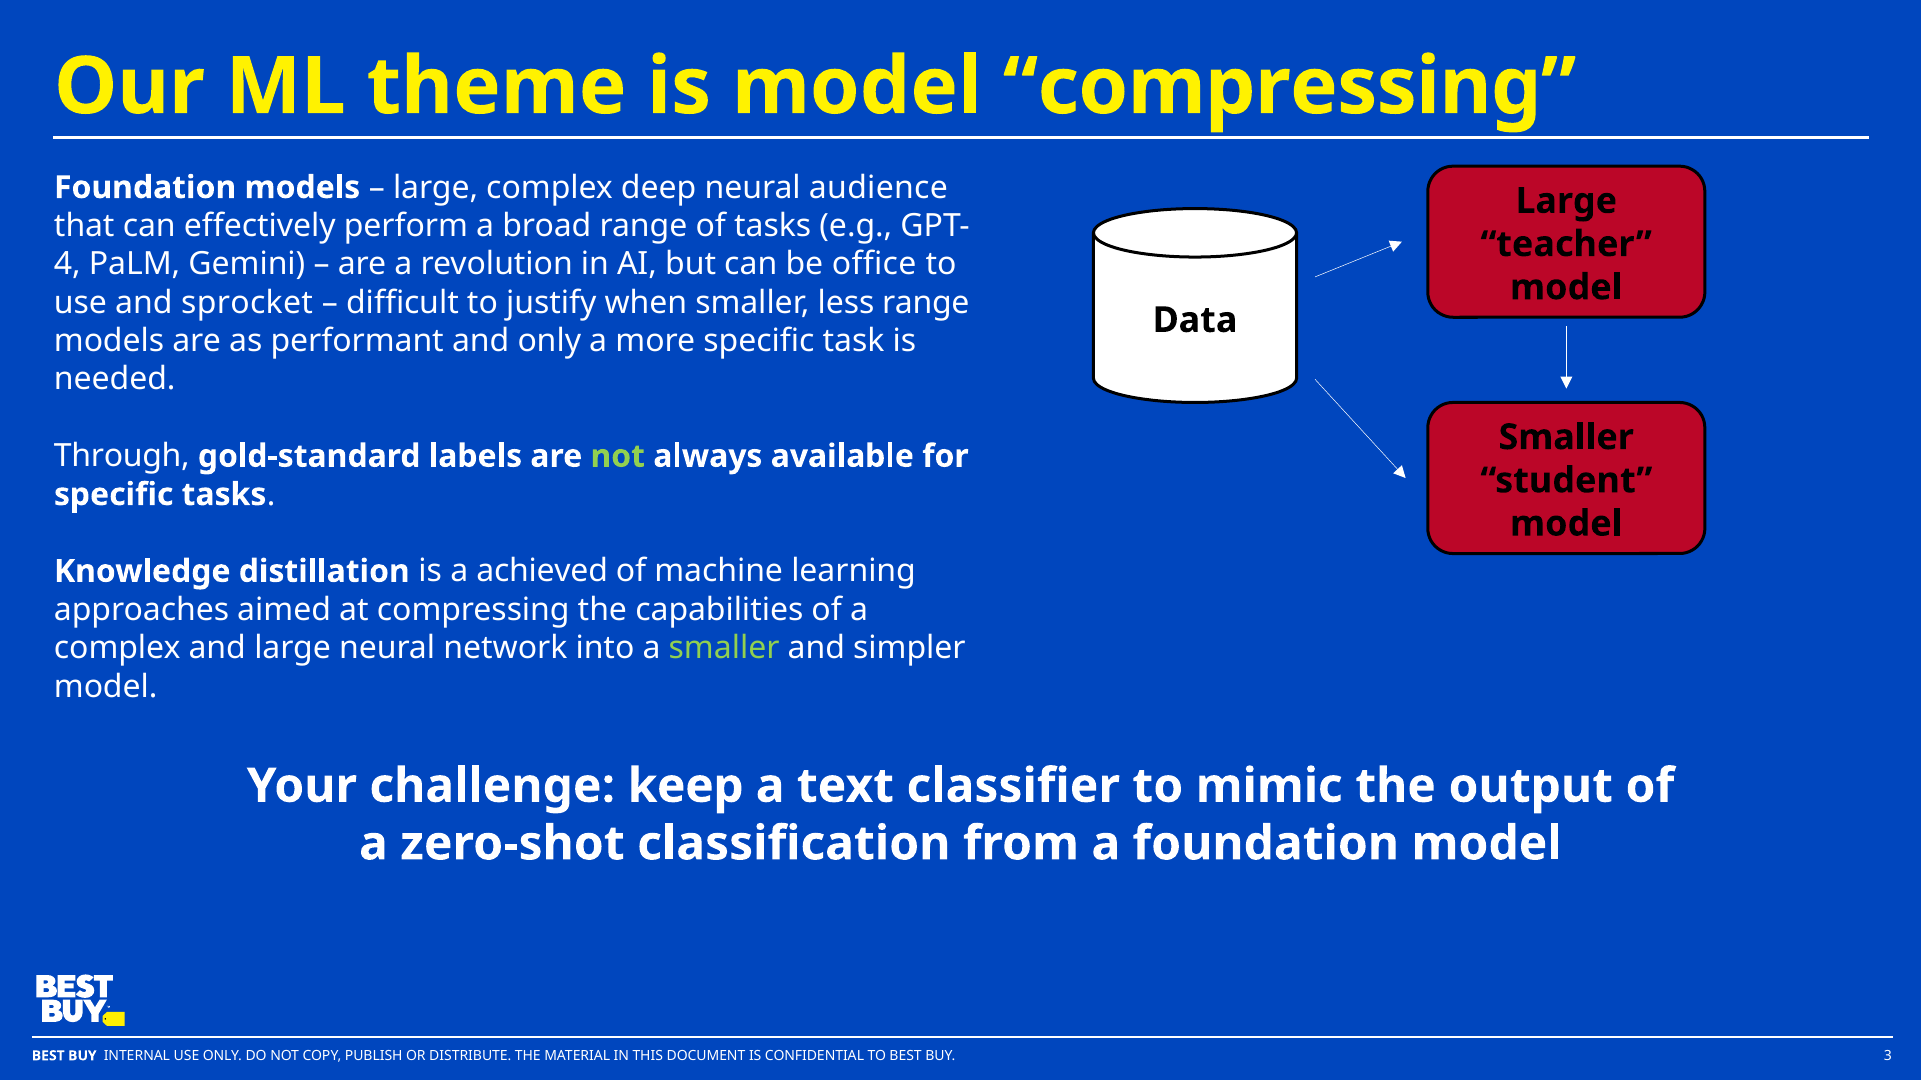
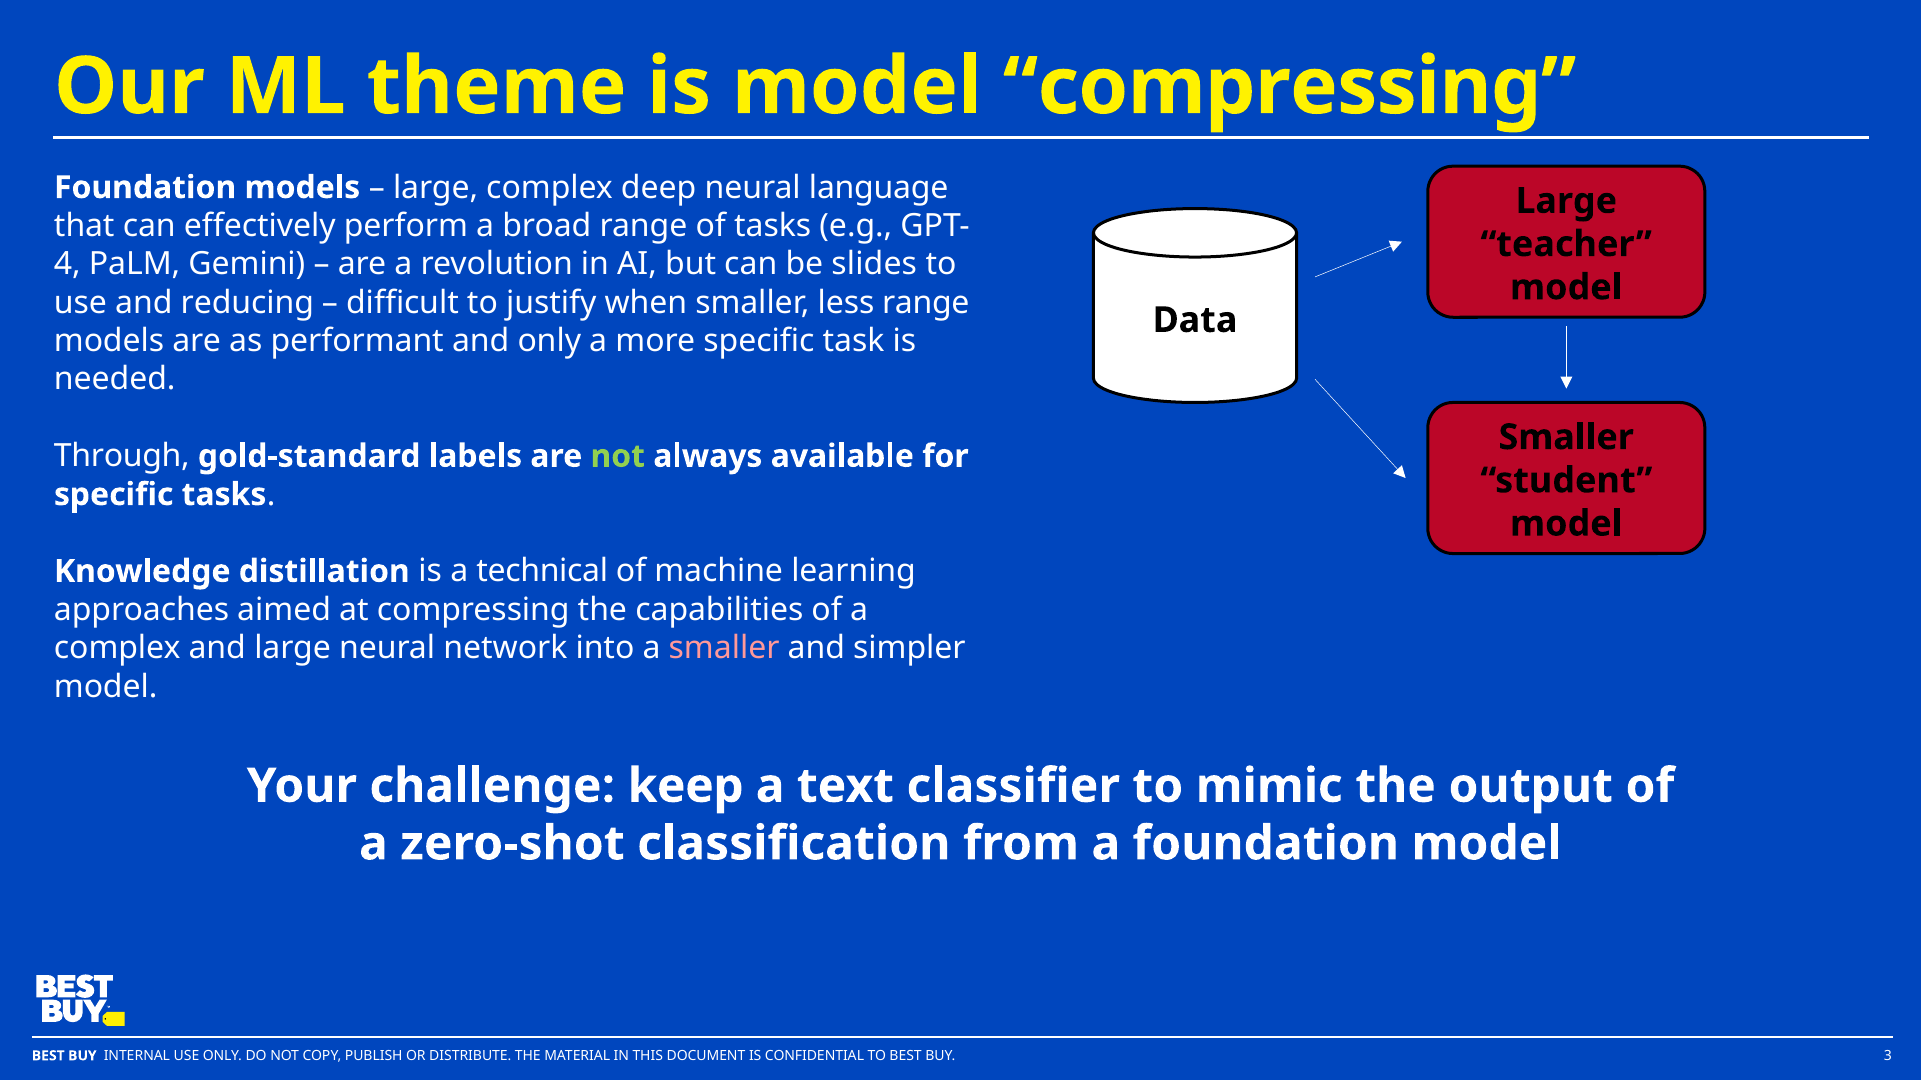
audience: audience -> language
office: office -> slides
sprocket: sprocket -> reducing
achieved: achieved -> technical
smaller at (724, 648) colour: light green -> pink
